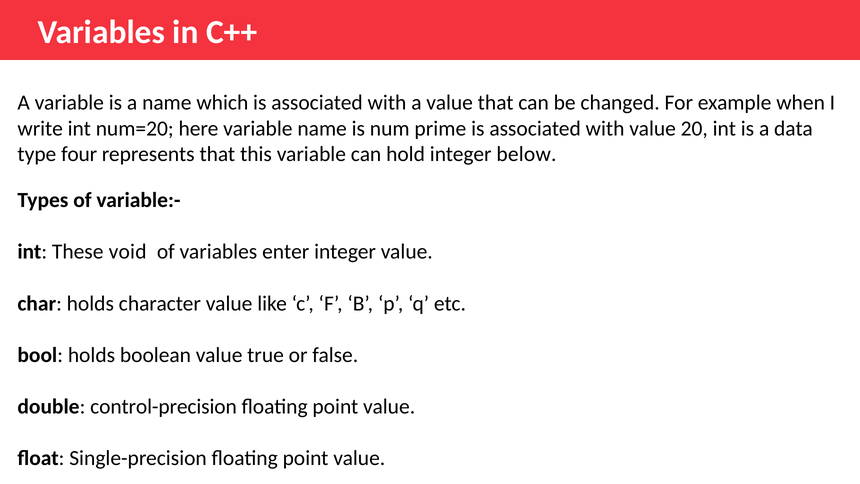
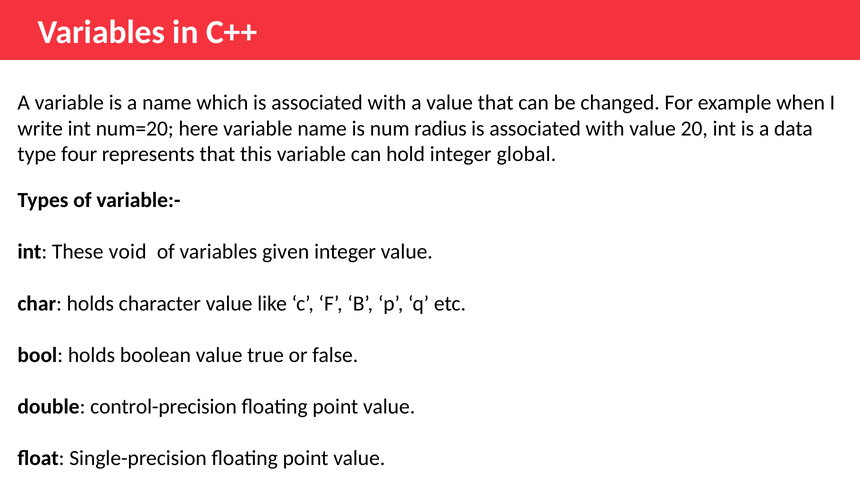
prime: prime -> radius
below: below -> global
enter: enter -> given
